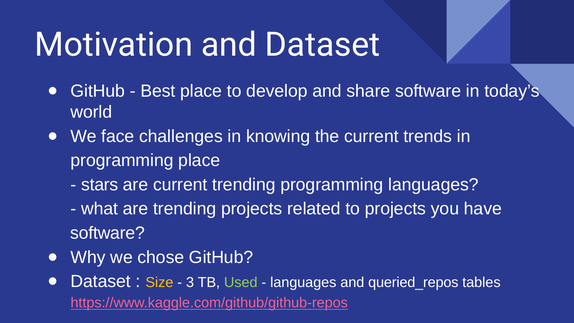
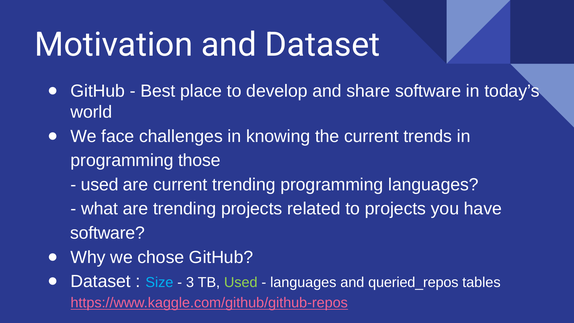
programming place: place -> those
stars at (100, 185): stars -> used
Size colour: yellow -> light blue
